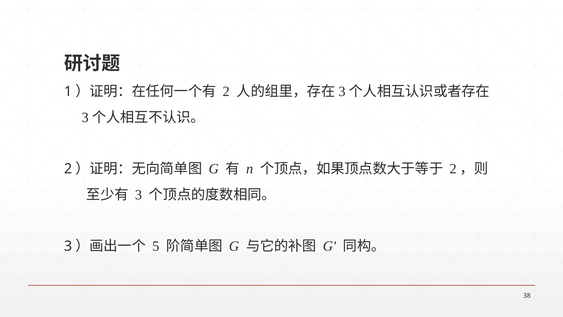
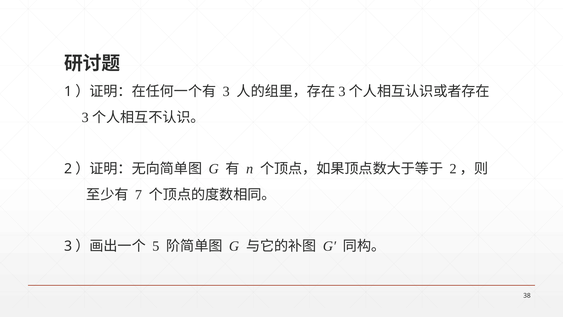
2 at (226, 92): 2 -> 3
3 at (138, 195): 3 -> 7
